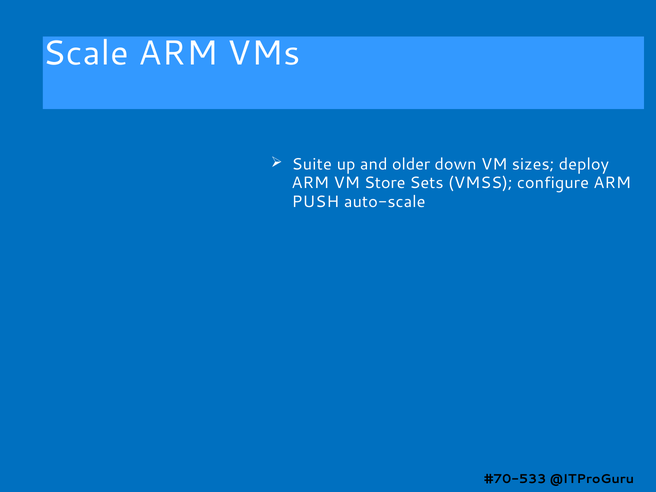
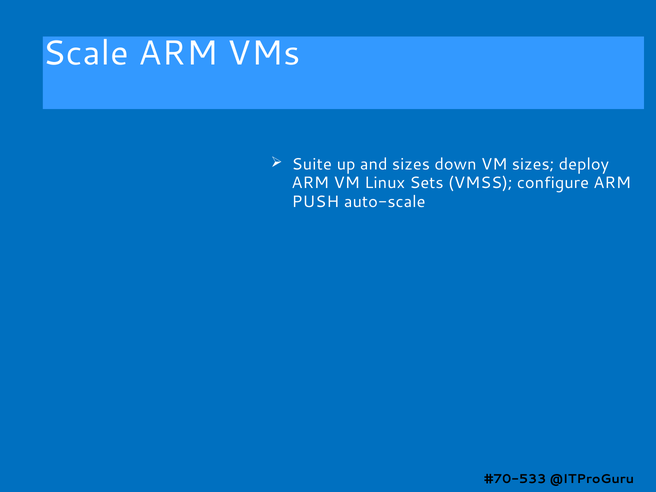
and older: older -> sizes
Store: Store -> Linux
